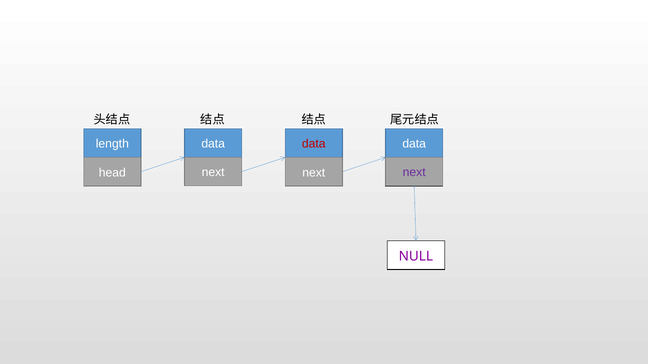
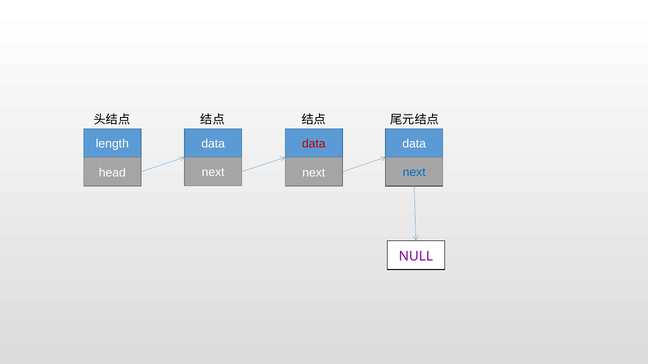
next at (414, 173) colour: purple -> blue
